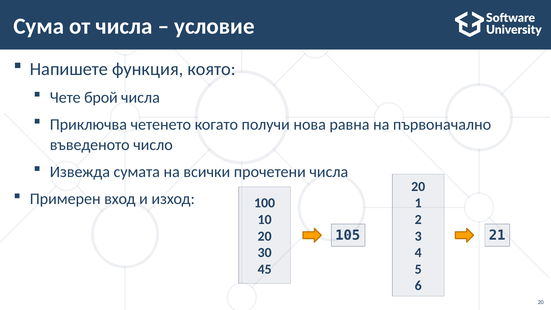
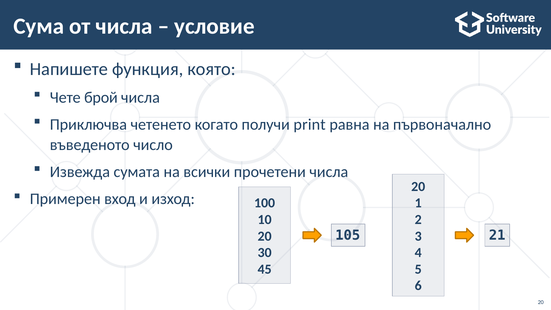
нова: нова -> print
